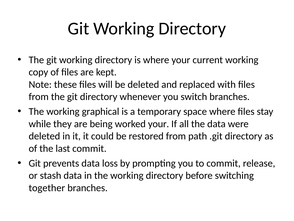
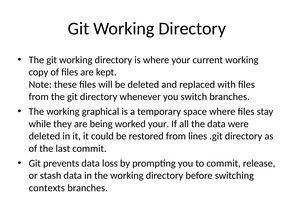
path: path -> lines
together: together -> contexts
